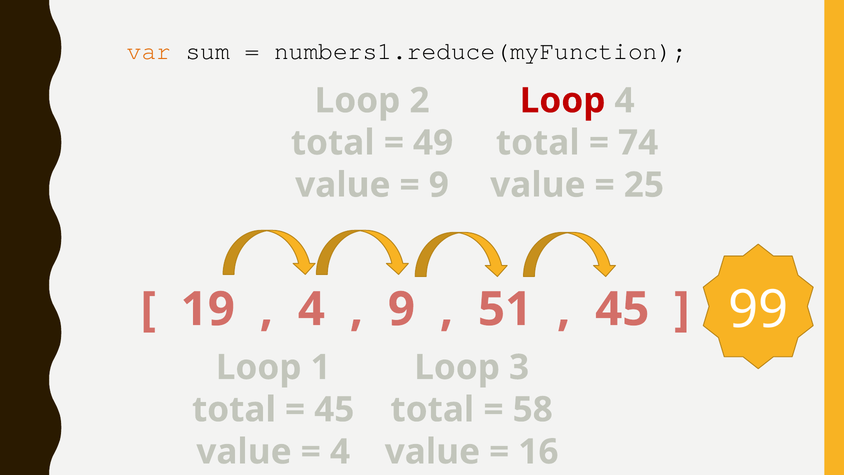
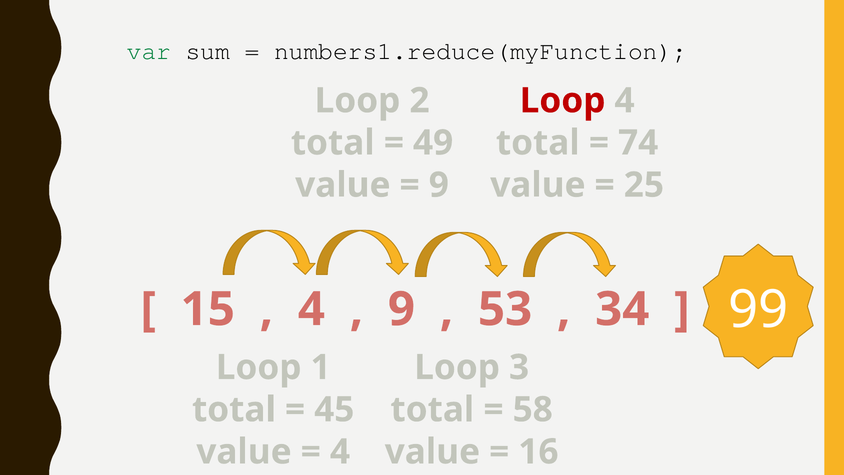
var colour: orange -> green
19: 19 -> 15
51: 51 -> 53
45 at (622, 309): 45 -> 34
